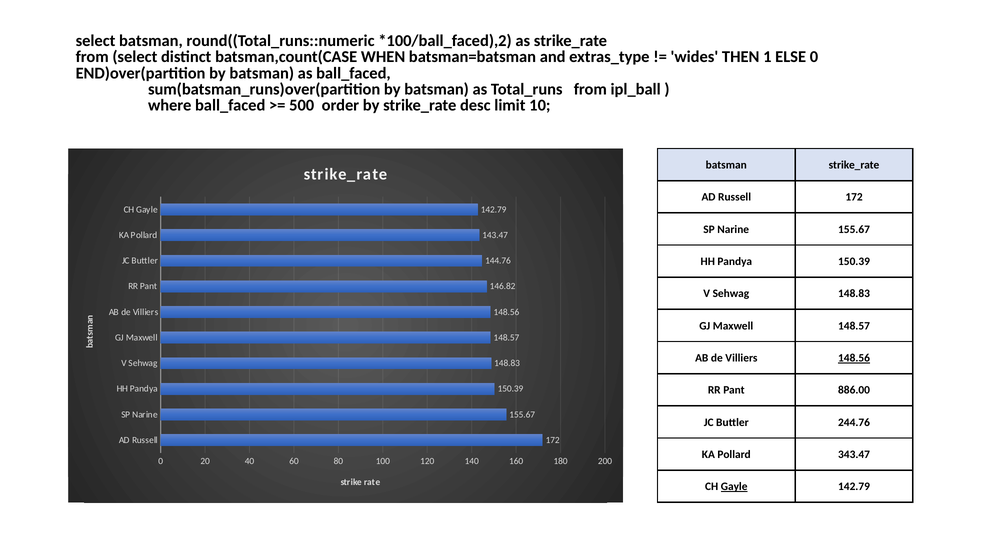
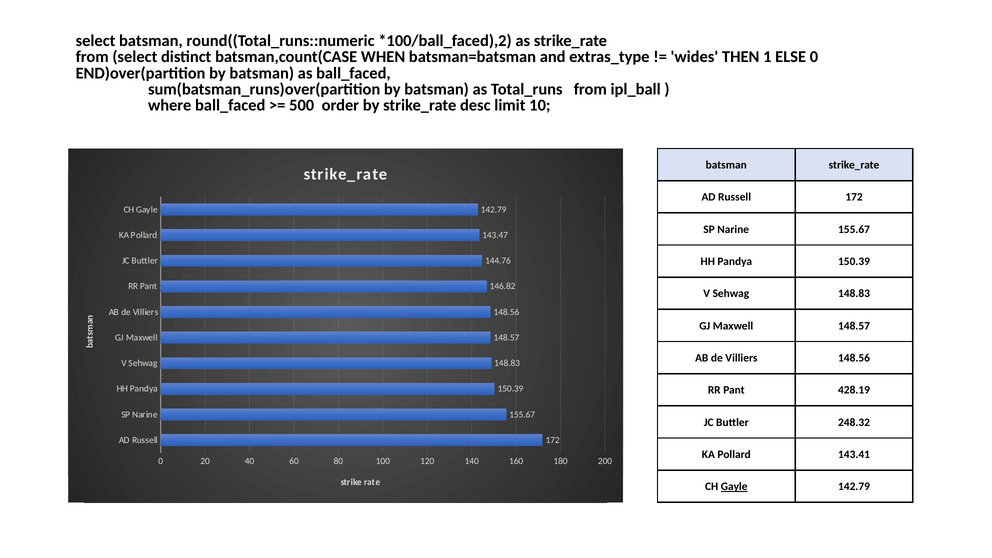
148.56 at (854, 358) underline: present -> none
886.00: 886.00 -> 428.19
244.76: 244.76 -> 248.32
343.47: 343.47 -> 143.41
